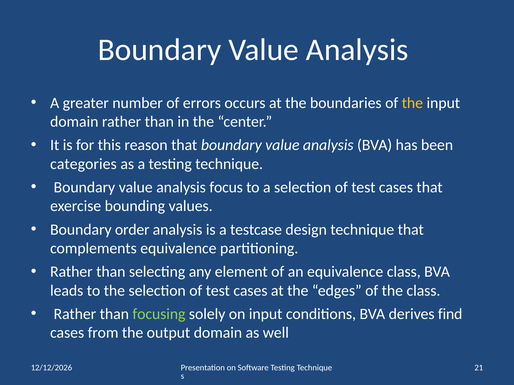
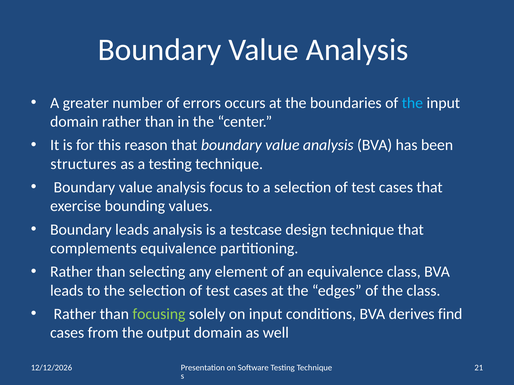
the at (412, 103) colour: yellow -> light blue
categories: categories -> structures
Boundary order: order -> leads
